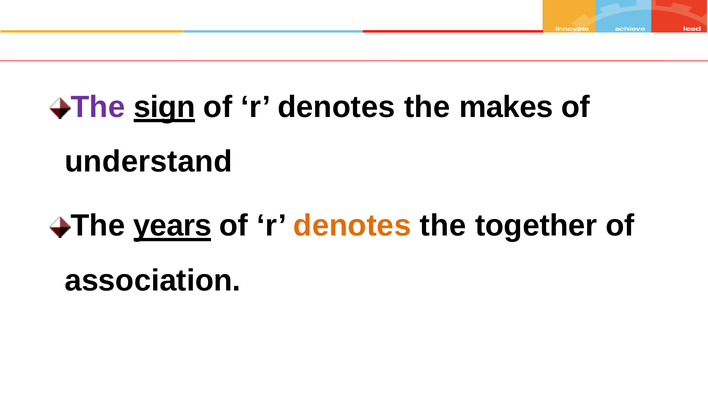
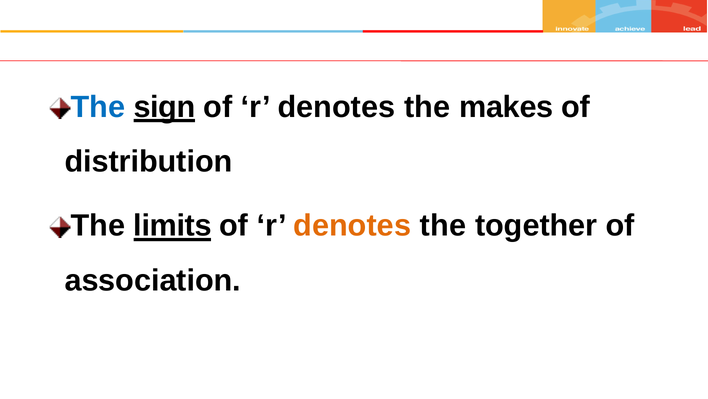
The at (98, 107) colour: purple -> blue
understand: understand -> distribution
years: years -> limits
